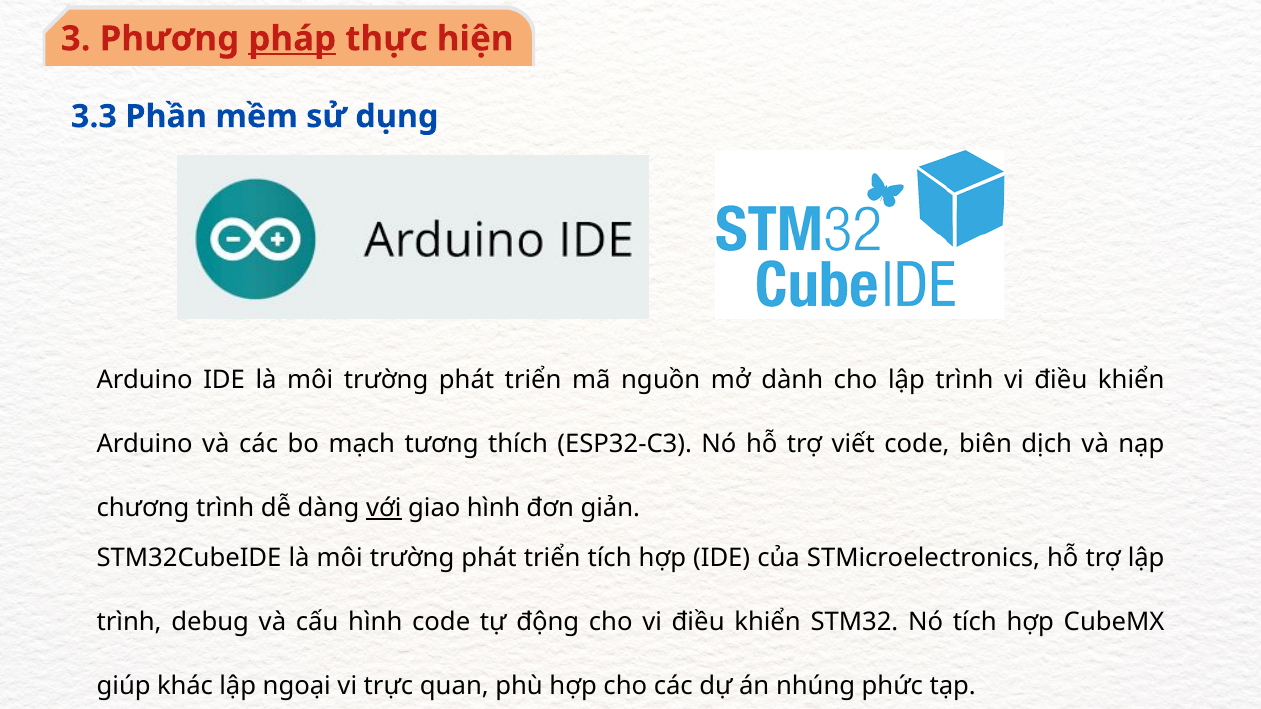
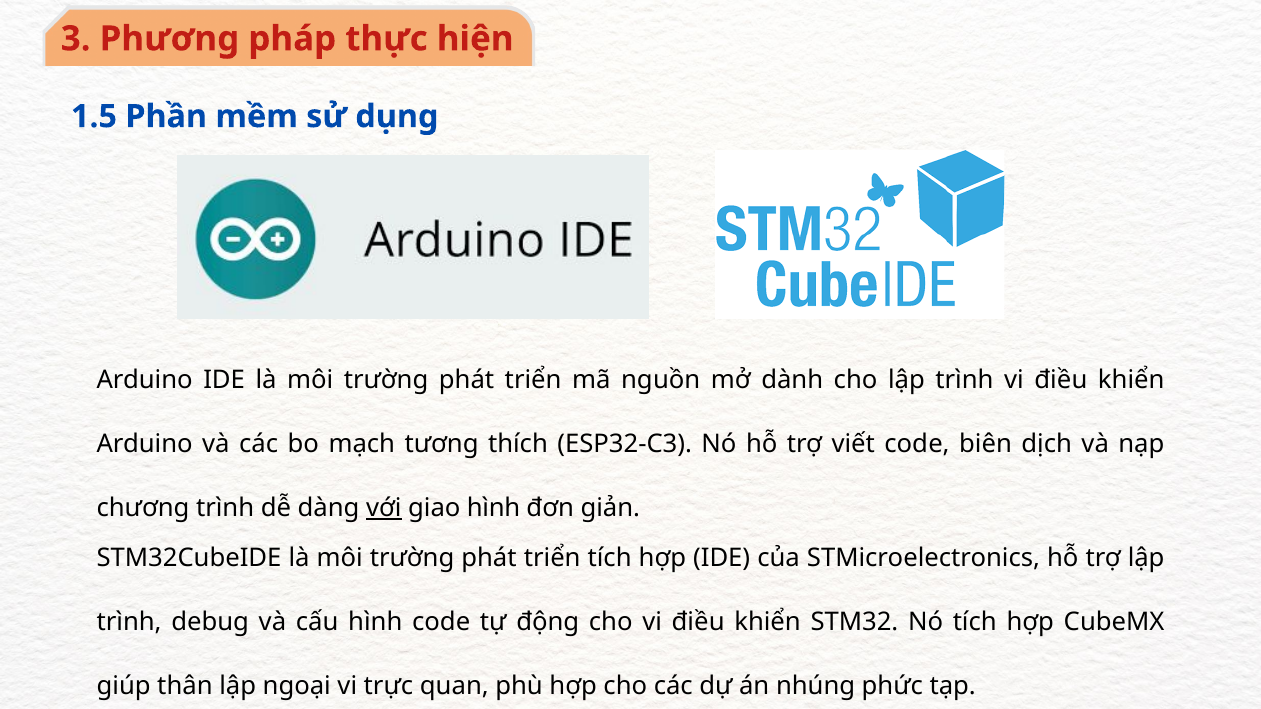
pháp underline: present -> none
3.3: 3.3 -> 1.5
khác: khác -> thân
